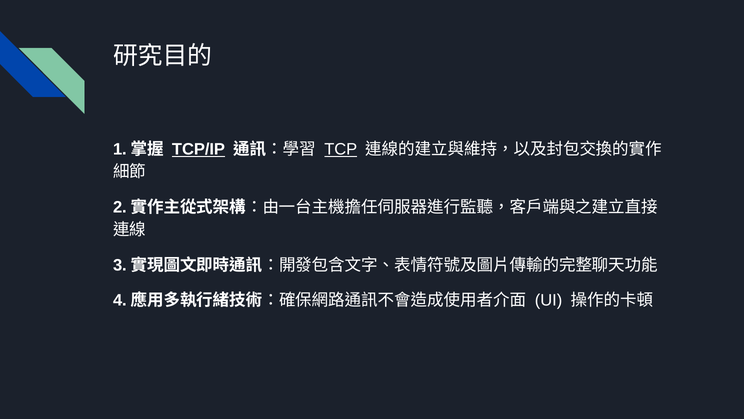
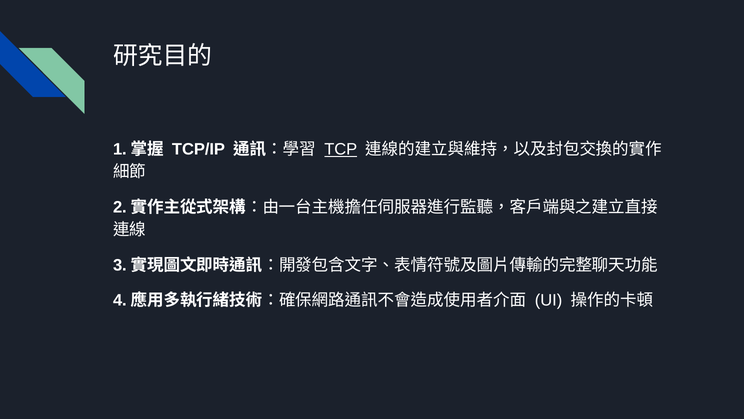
TCP/IP underline: present -> none
